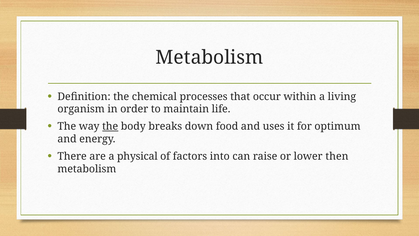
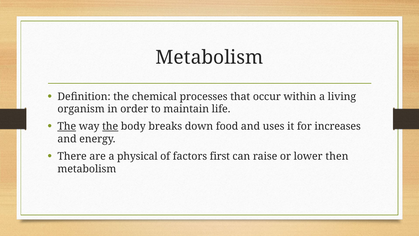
The at (67, 126) underline: none -> present
optimum: optimum -> increases
into: into -> first
